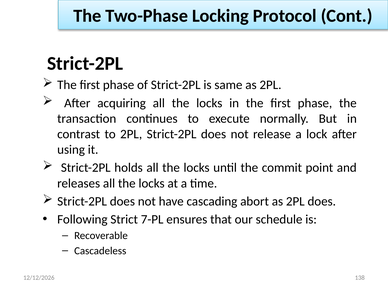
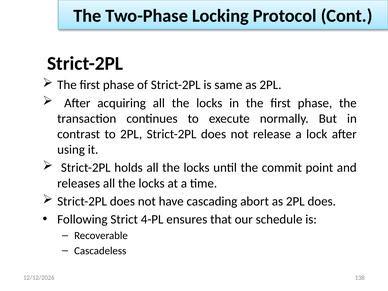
7-PL: 7-PL -> 4-PL
